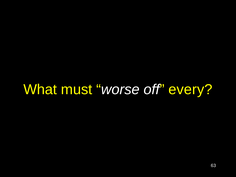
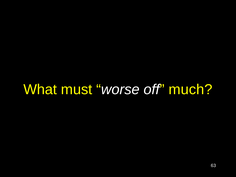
every: every -> much
